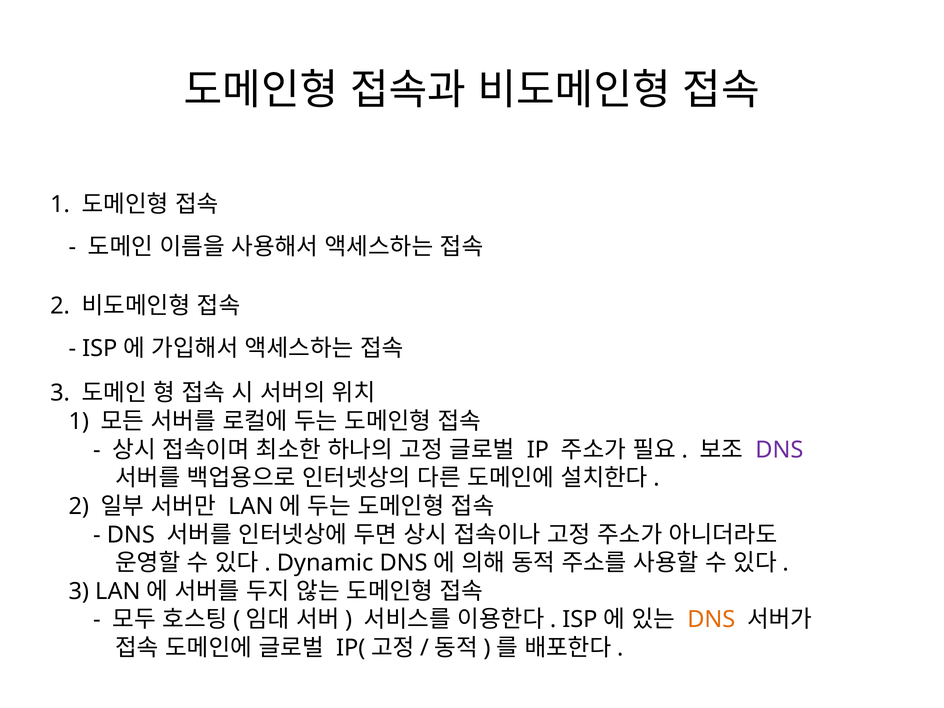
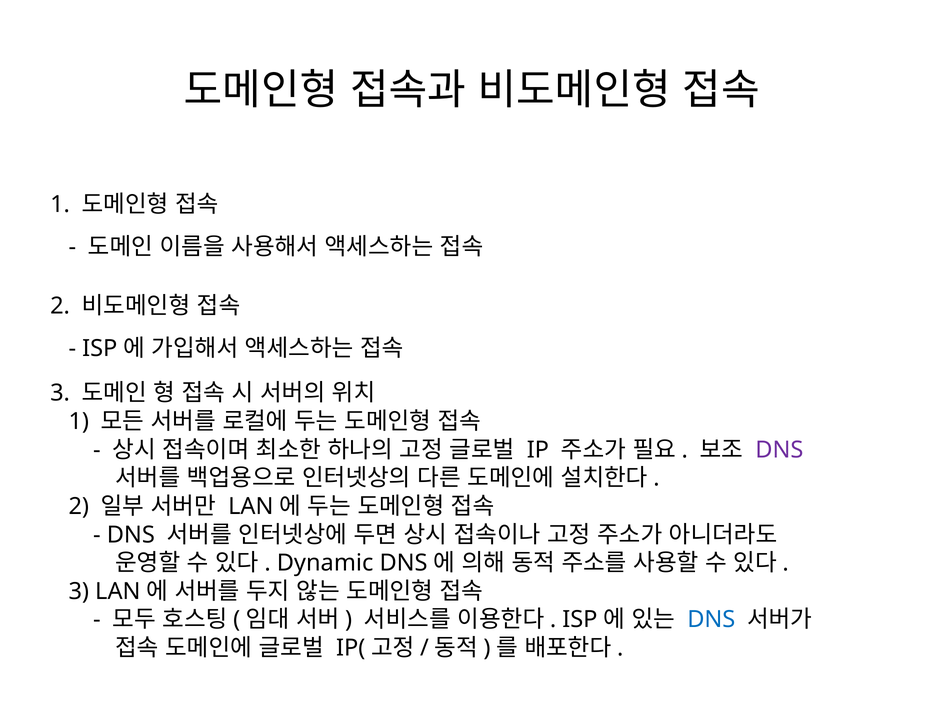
DNS at (711, 620) colour: orange -> blue
